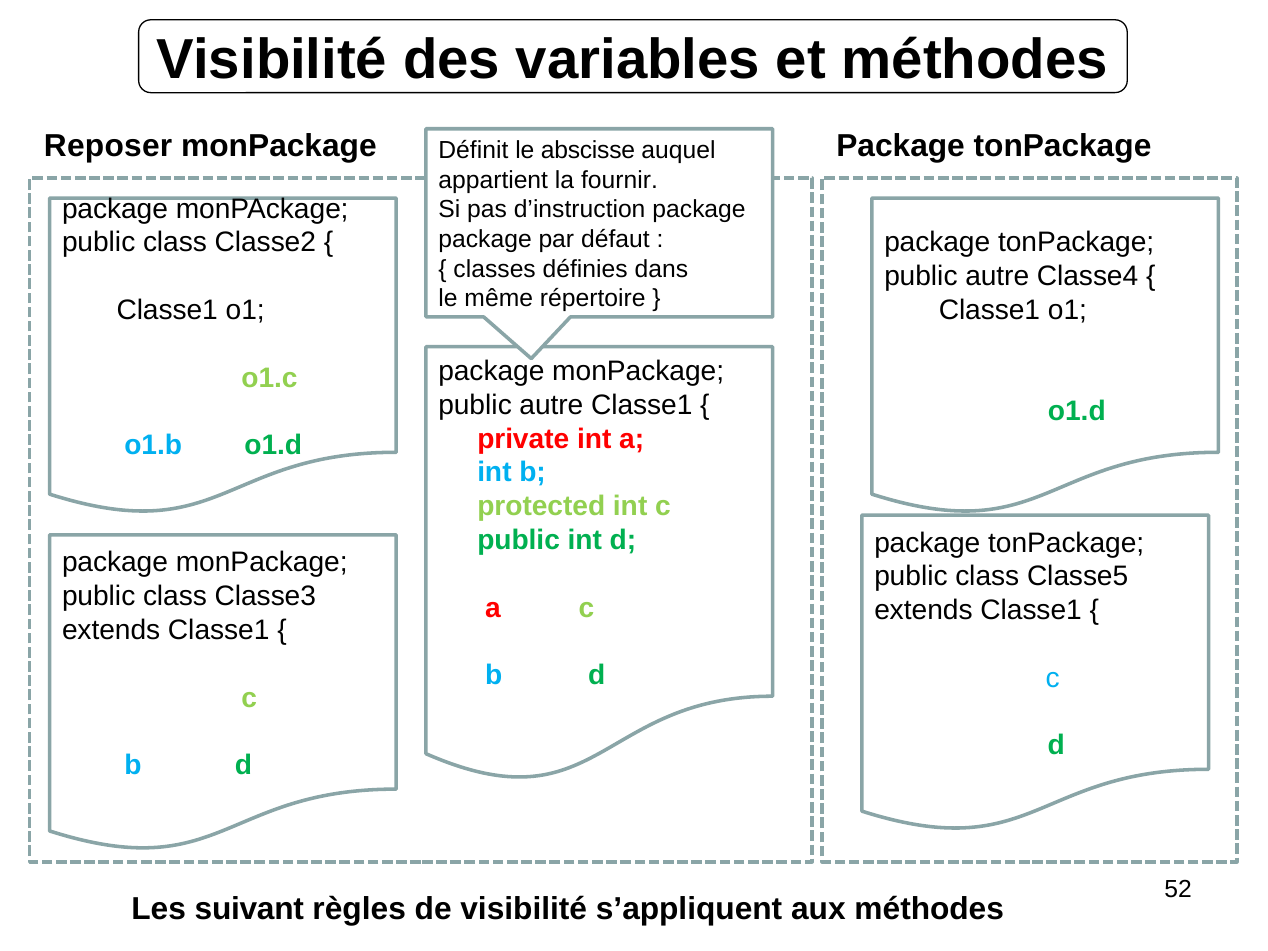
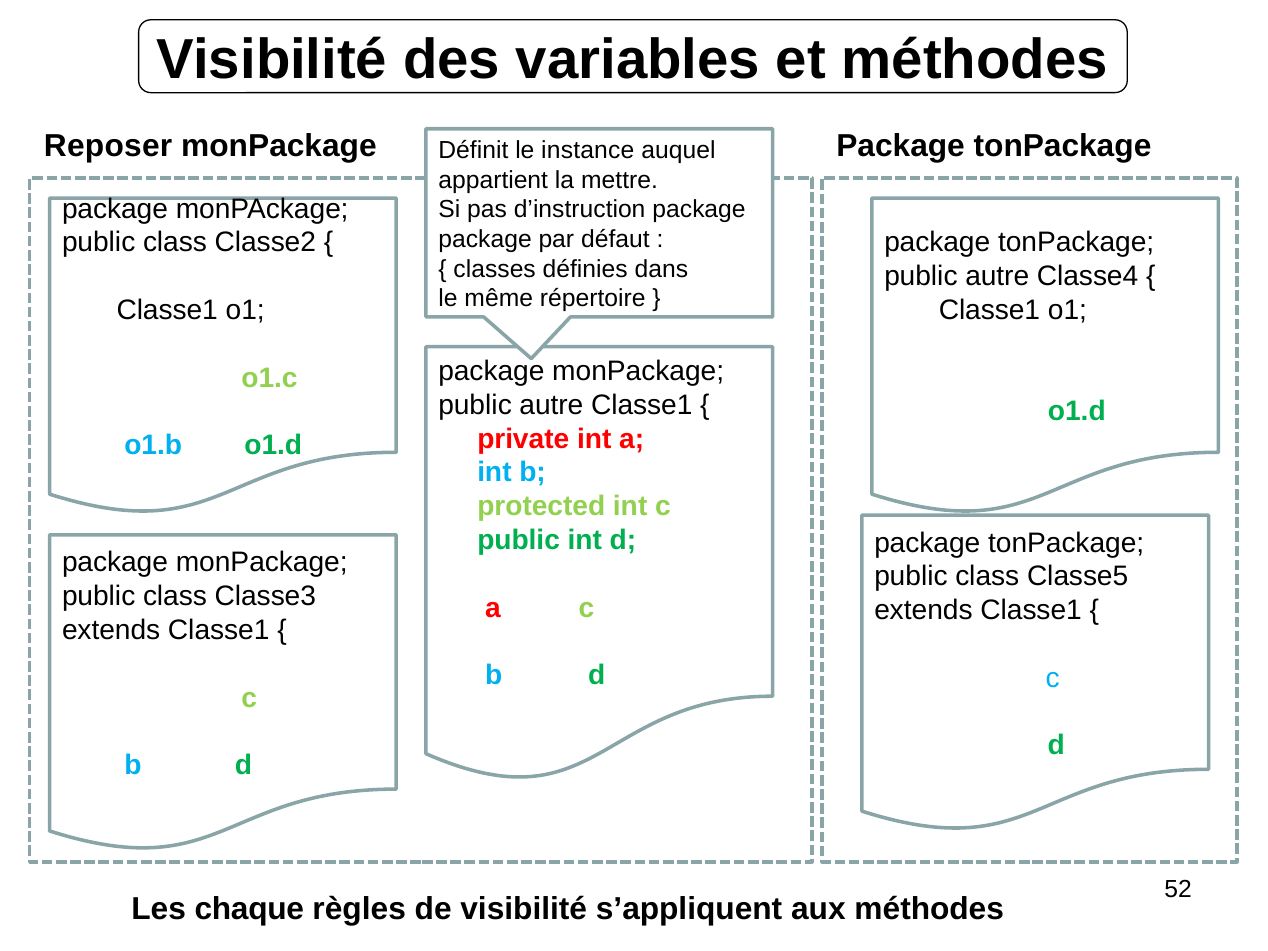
abscisse: abscisse -> instance
fournir: fournir -> mettre
suivant: suivant -> chaque
